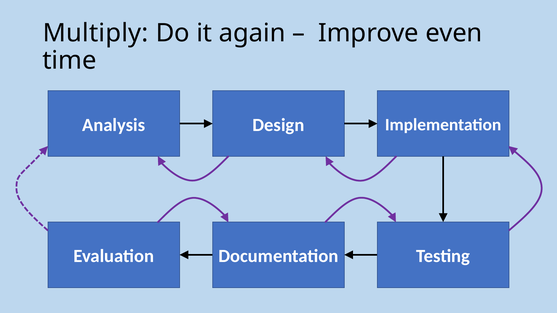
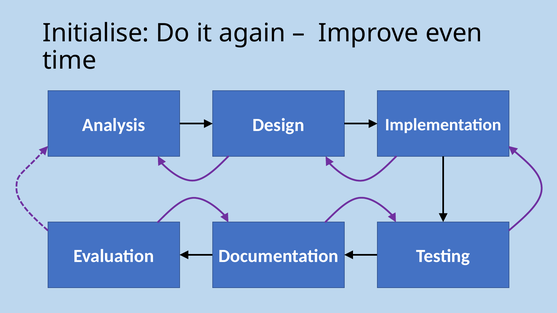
Multiply: Multiply -> Initialise
